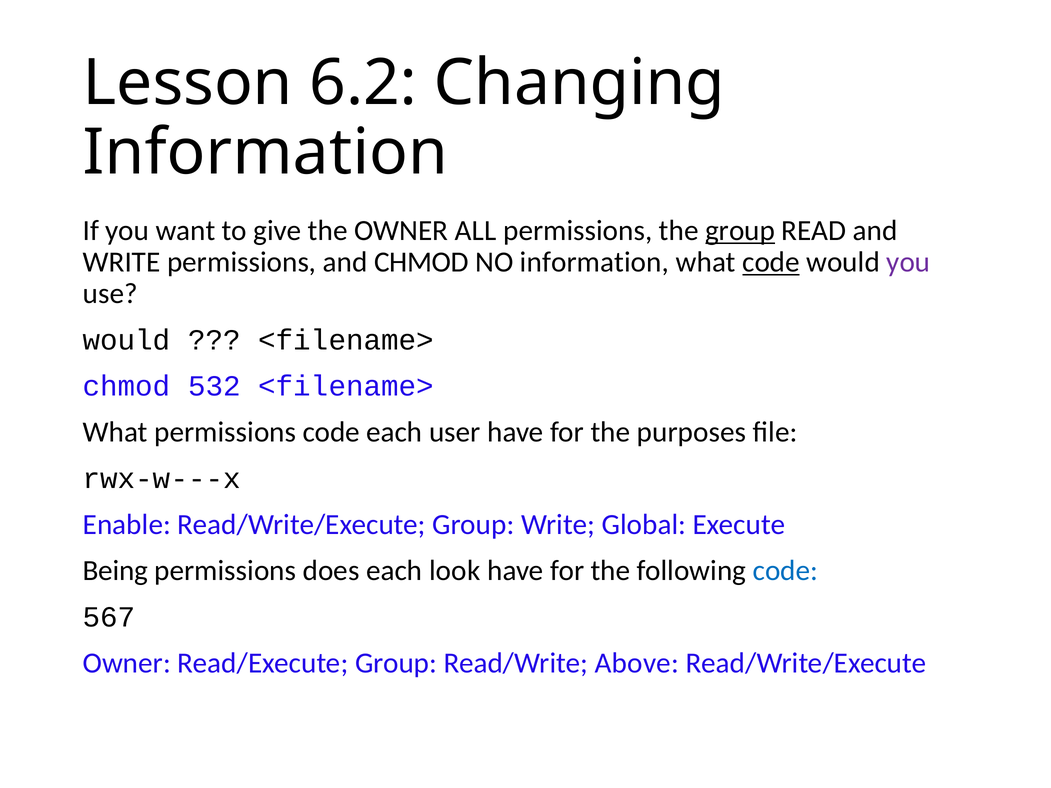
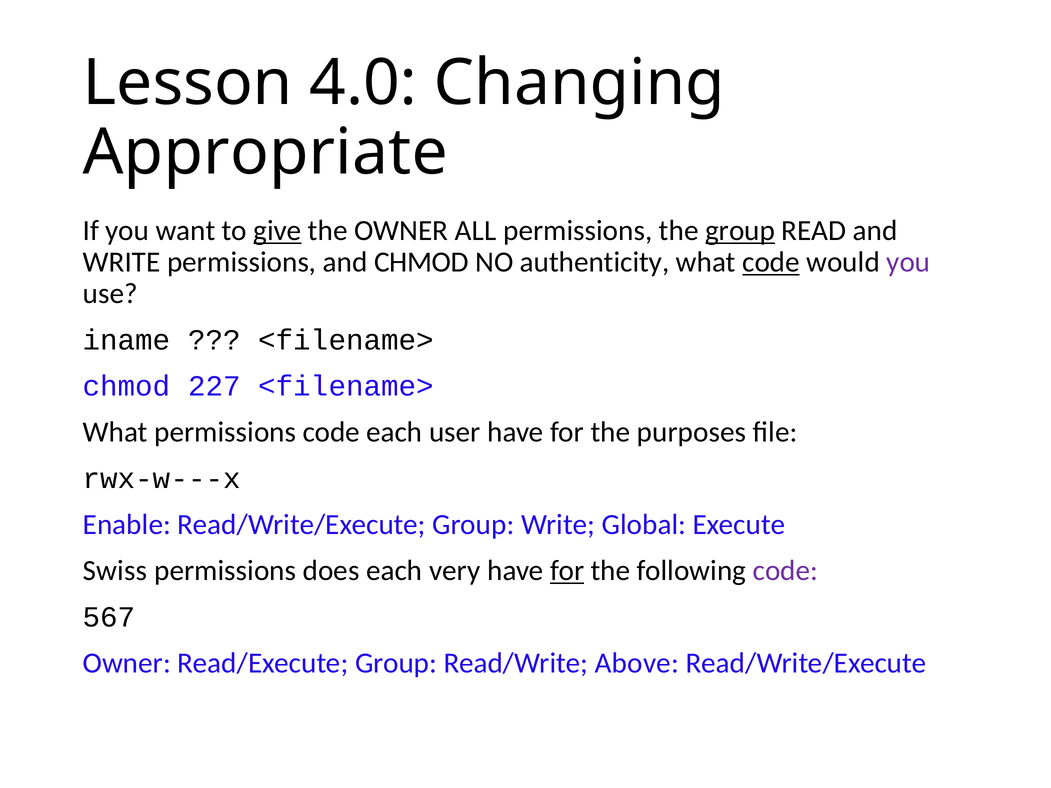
6.2: 6.2 -> 4.0
Information at (265, 152): Information -> Appropriate
give underline: none -> present
NO information: information -> authenticity
would at (127, 340): would -> iname
532: 532 -> 227
Being: Being -> Swiss
look: look -> very
for at (567, 571) underline: none -> present
code at (785, 571) colour: blue -> purple
